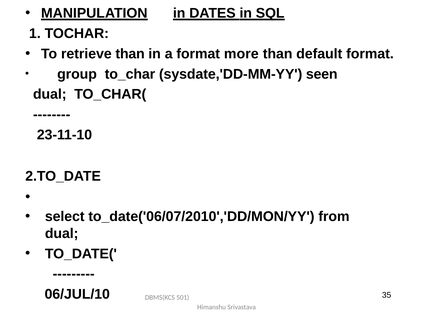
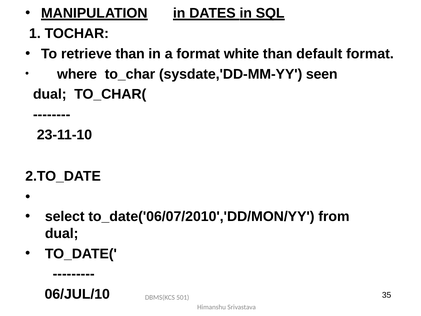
more: more -> white
group: group -> where
